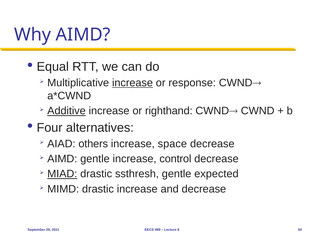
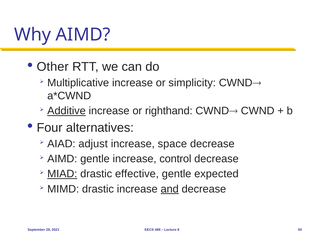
Equal: Equal -> Other
increase at (132, 83) underline: present -> none
response: response -> simplicity
others: others -> adjust
ssthresh: ssthresh -> effective
and underline: none -> present
